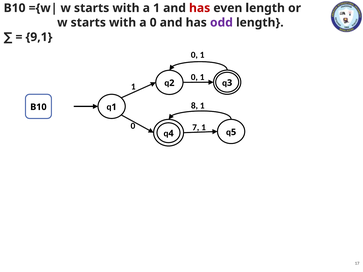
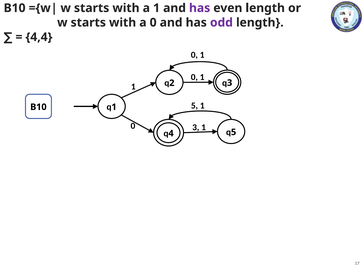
has at (200, 8) colour: red -> purple
9,1: 9,1 -> 4,4
8 at (194, 106): 8 -> 5
7 at (196, 127): 7 -> 3
